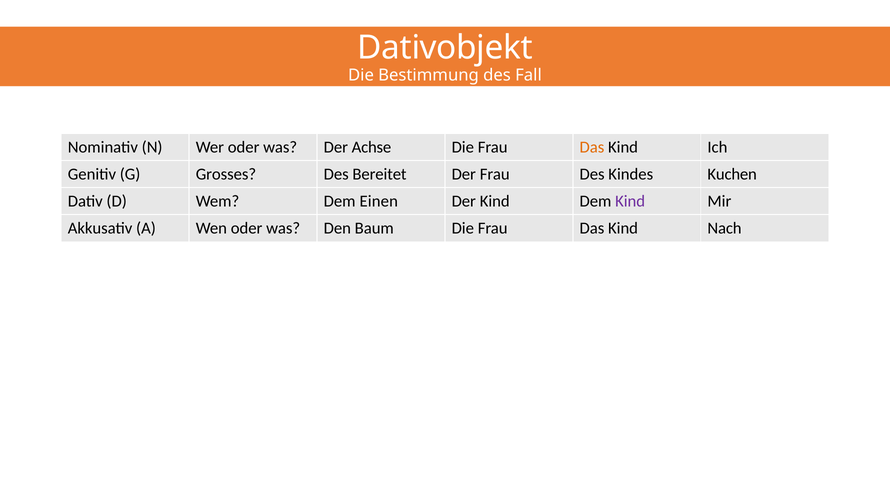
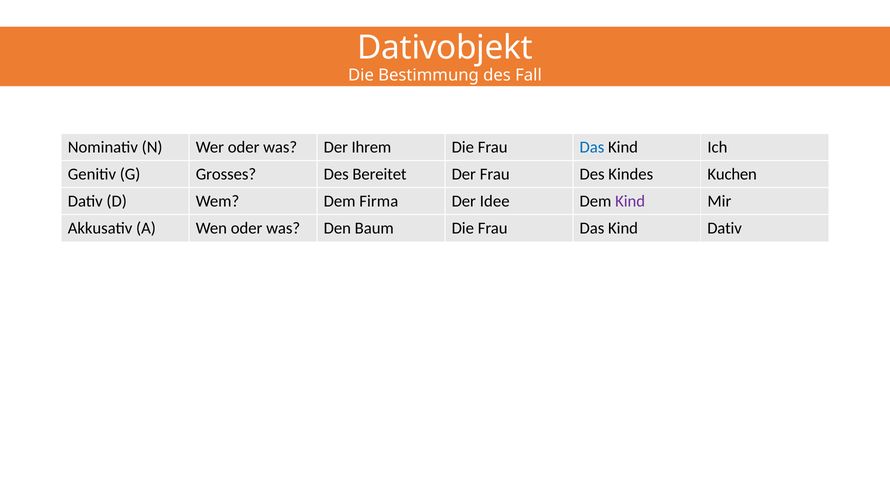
Achse: Achse -> Ihrem
Das at (592, 147) colour: orange -> blue
Einen: Einen -> Firma
Der Kind: Kind -> Idee
Kind Nach: Nach -> Dativ
